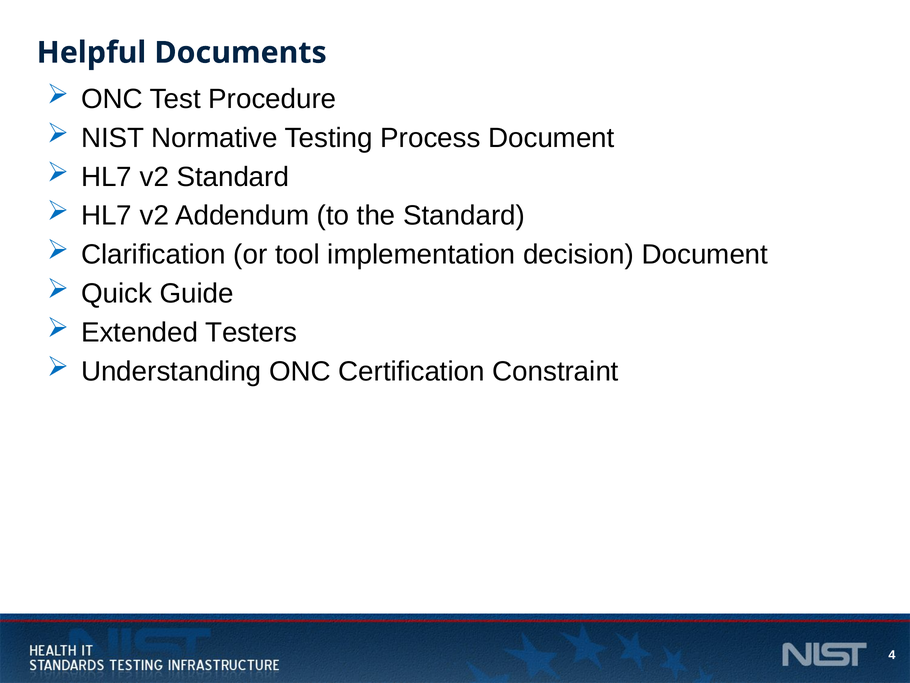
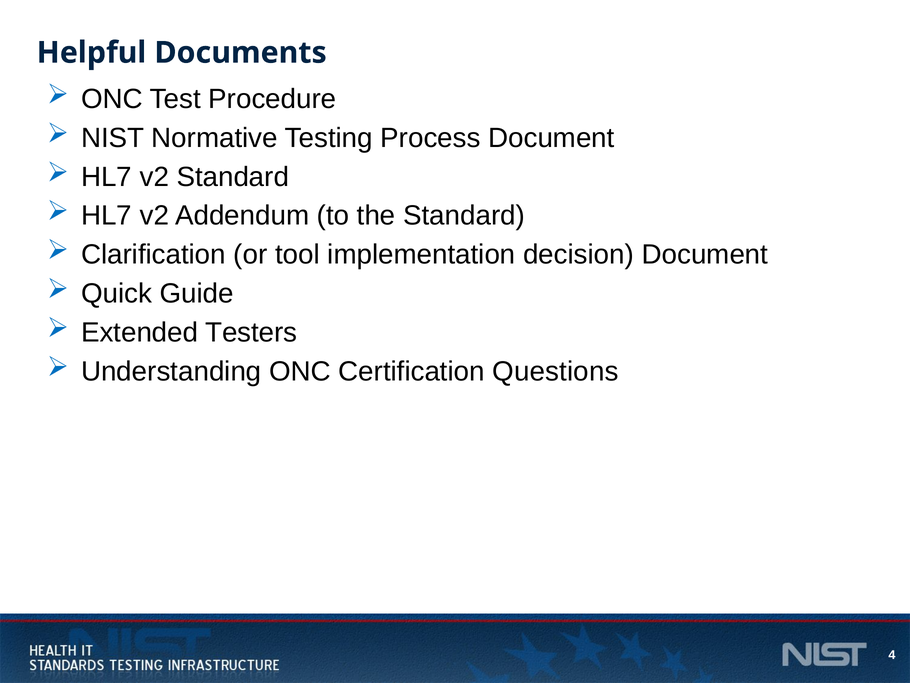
Constraint: Constraint -> Questions
